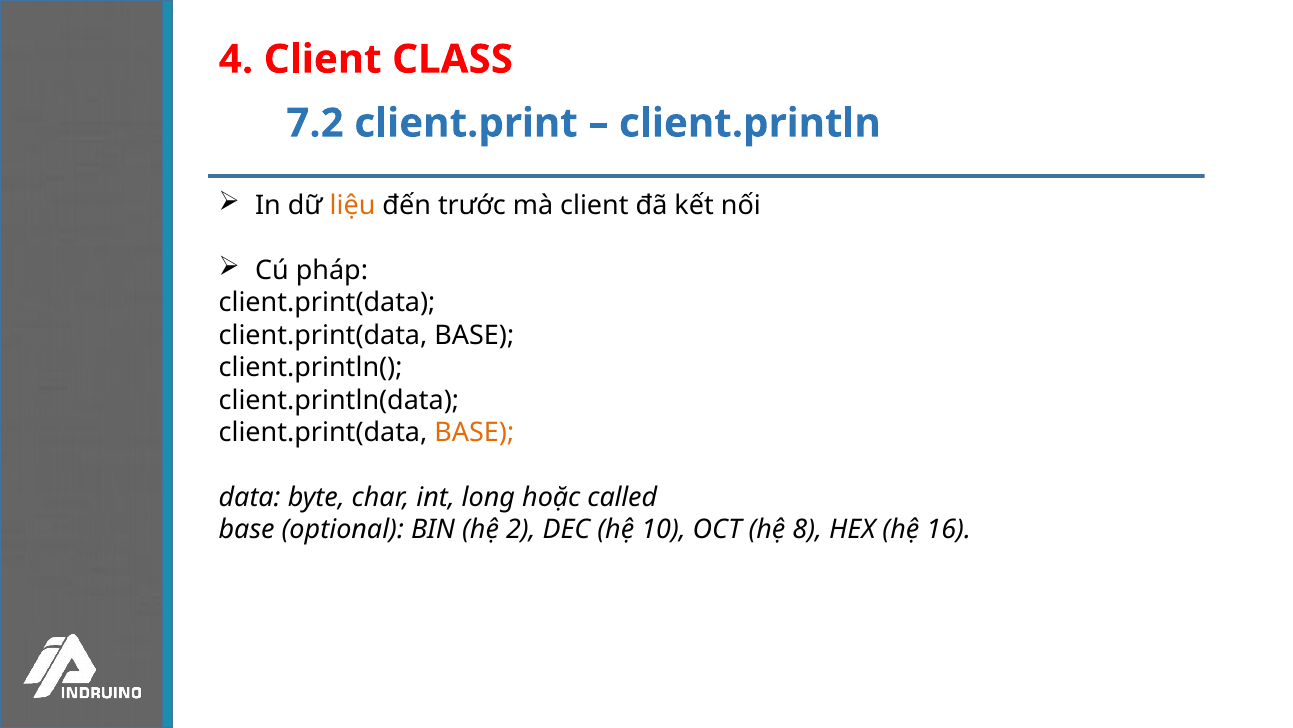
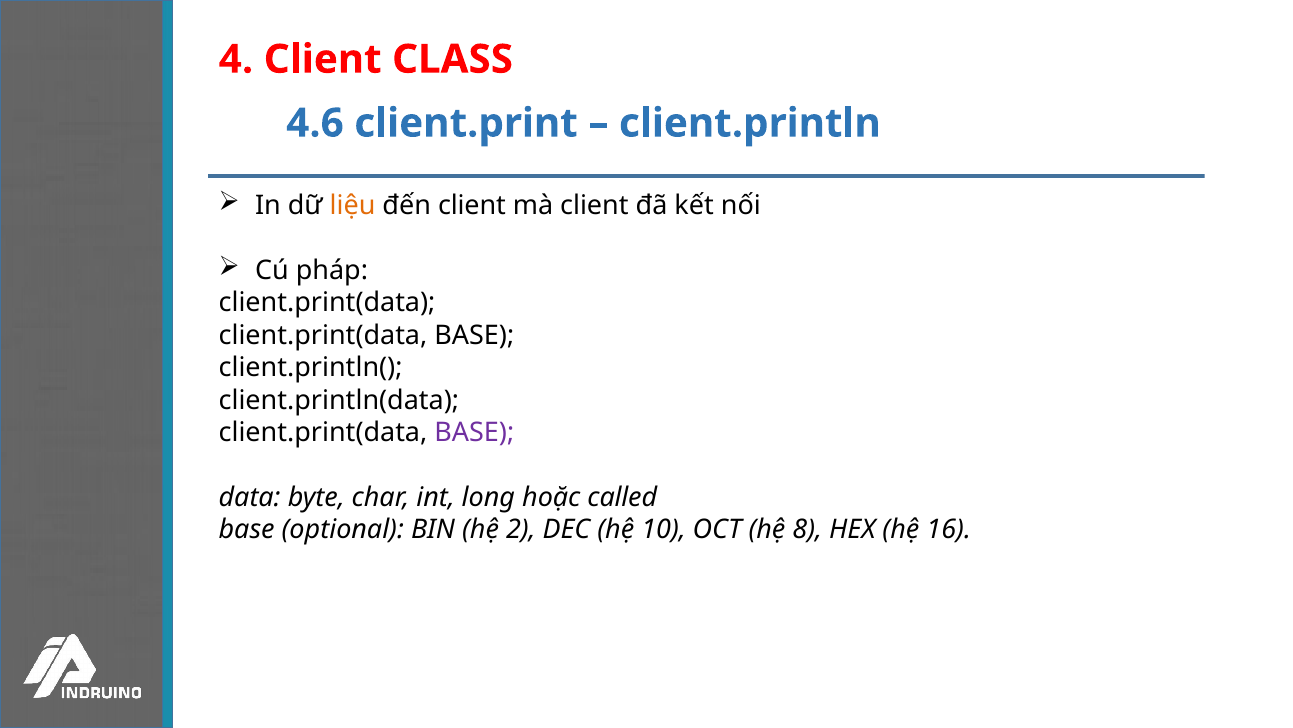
7.2: 7.2 -> 4.6
đến trước: trước -> client
BASE at (474, 432) colour: orange -> purple
